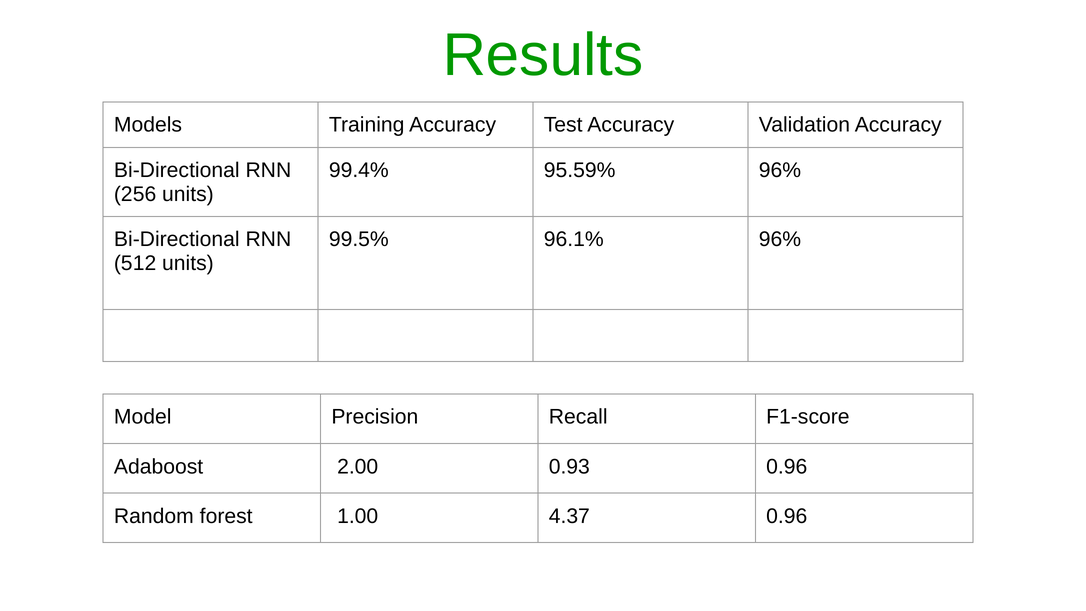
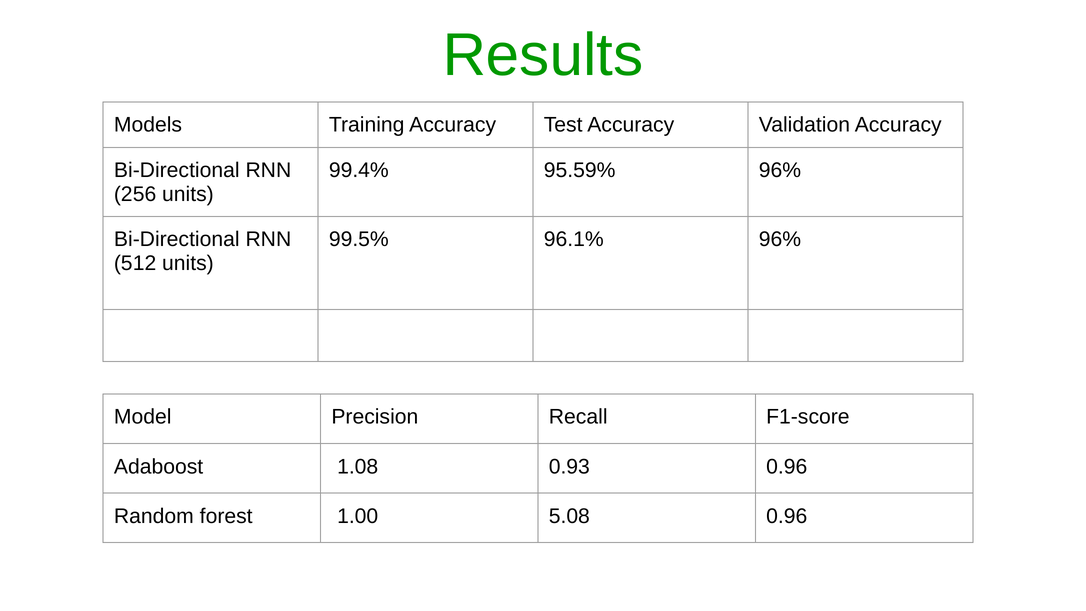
2.00: 2.00 -> 1.08
4.37: 4.37 -> 5.08
